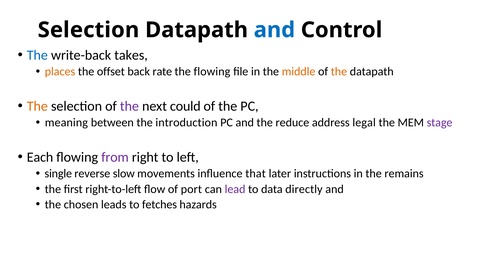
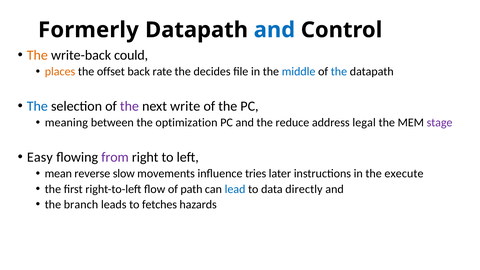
Selection at (88, 30): Selection -> Formerly
The at (37, 55) colour: blue -> orange
takes: takes -> could
the flowing: flowing -> decides
middle colour: orange -> blue
the at (339, 72) colour: orange -> blue
The at (37, 106) colour: orange -> blue
could: could -> write
introduction: introduction -> optimization
Each: Each -> Easy
single: single -> mean
that: that -> tries
remains: remains -> execute
port: port -> path
lead colour: purple -> blue
chosen: chosen -> branch
